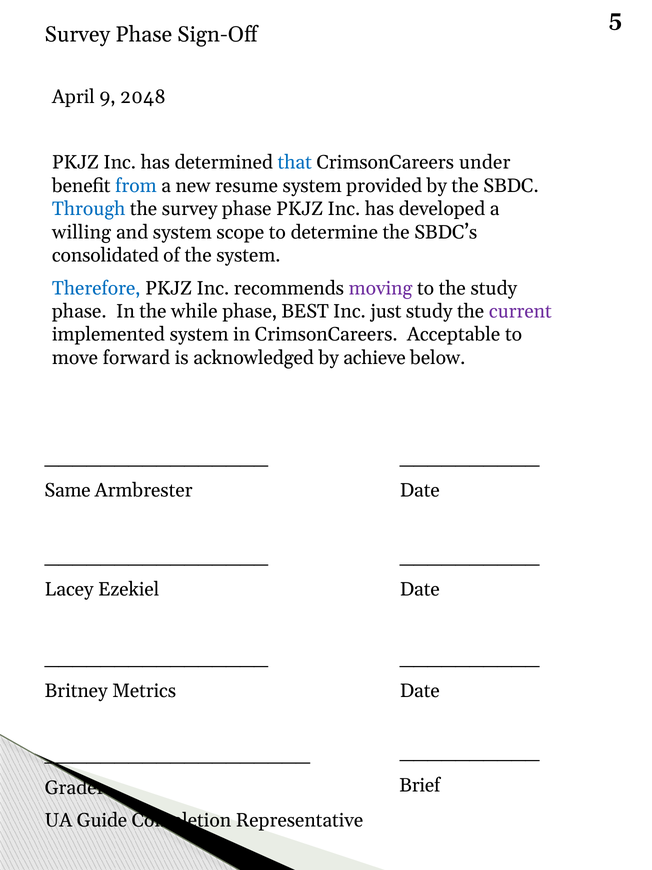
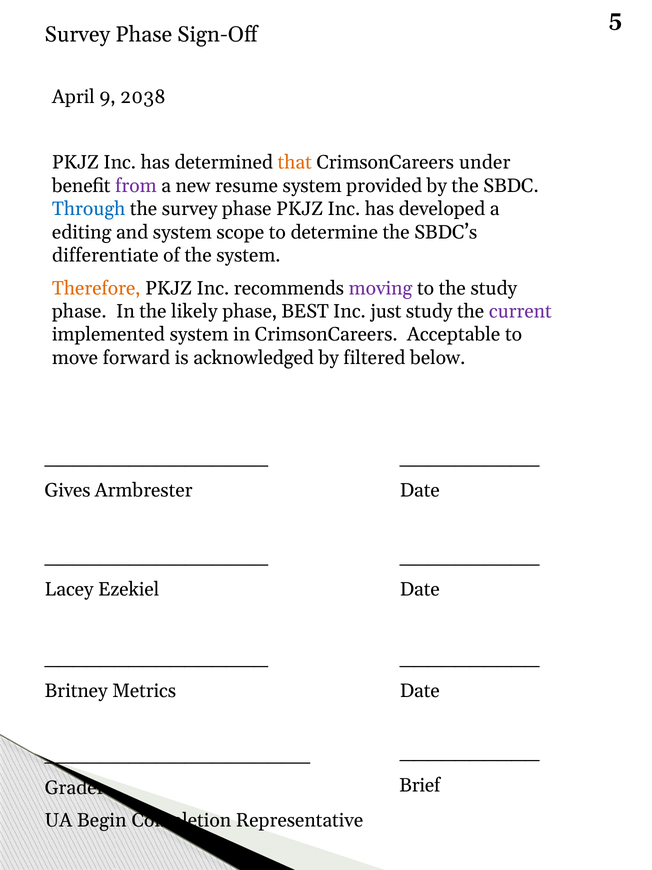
2048: 2048 -> 2038
that colour: blue -> orange
from colour: blue -> purple
willing: willing -> editing
consolidated: consolidated -> differentiate
Therefore colour: blue -> orange
while: while -> likely
achieve: achieve -> filtered
Same: Same -> Gives
Guide: Guide -> Begin
